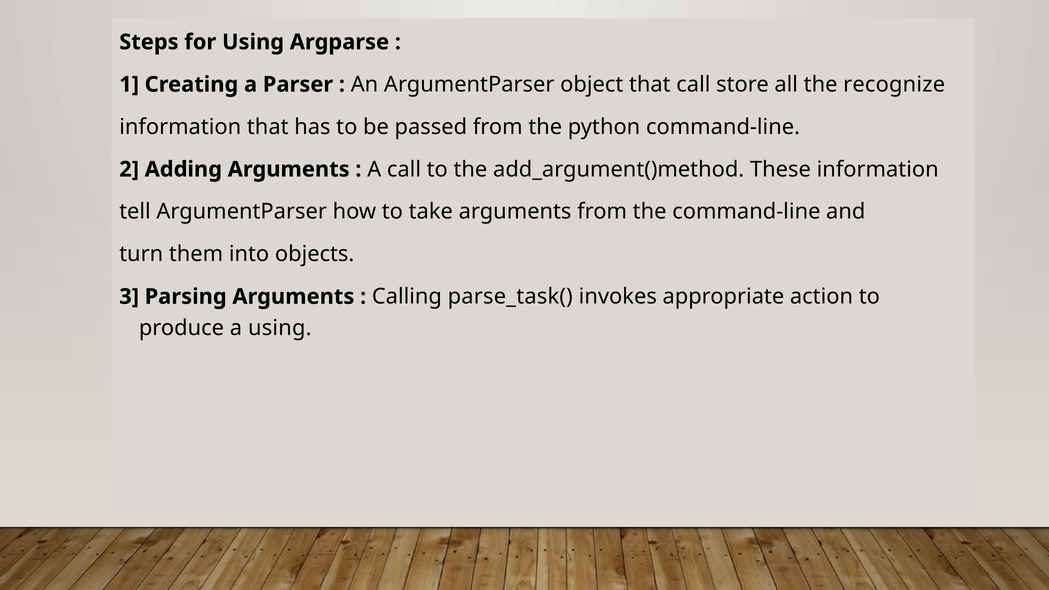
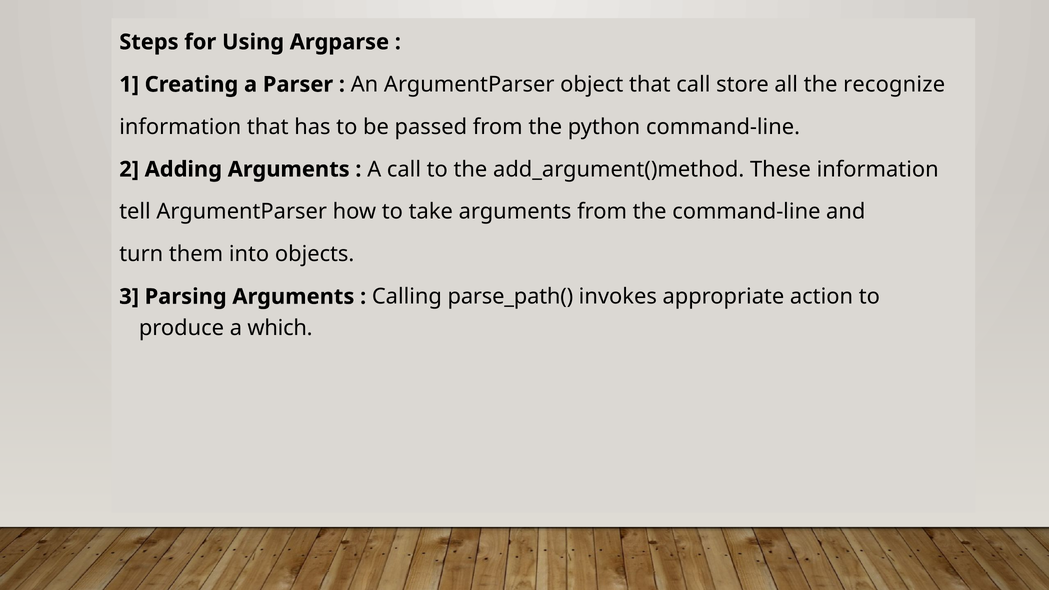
parse_task(: parse_task( -> parse_path(
a using: using -> which
